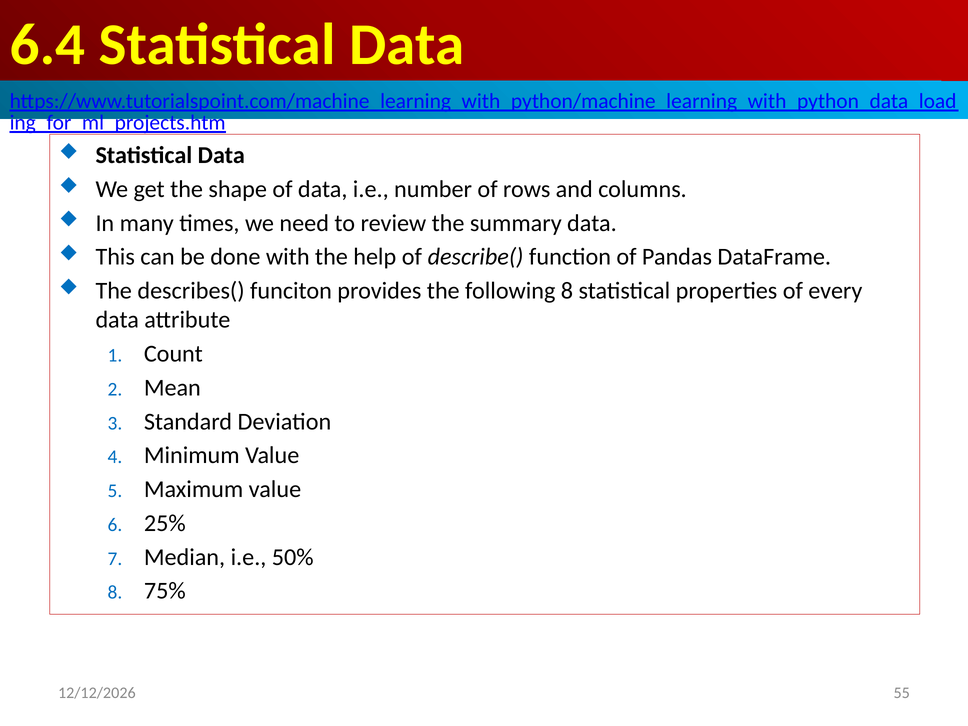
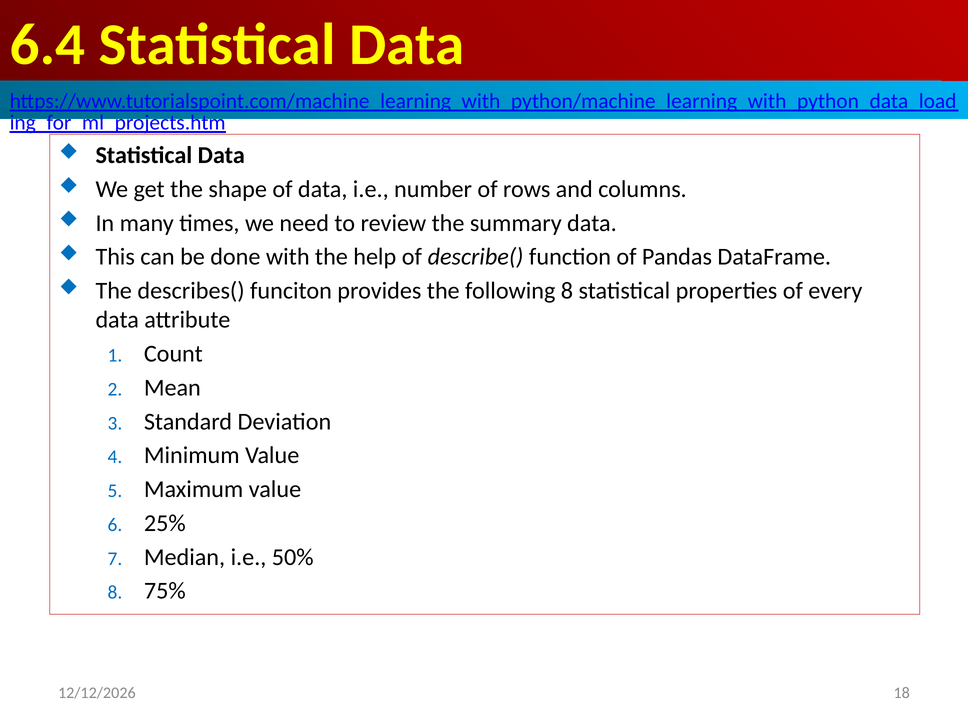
55: 55 -> 18
